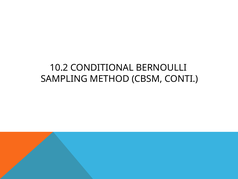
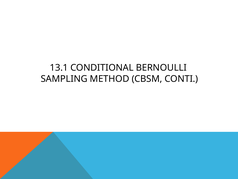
10.2: 10.2 -> 13.1
